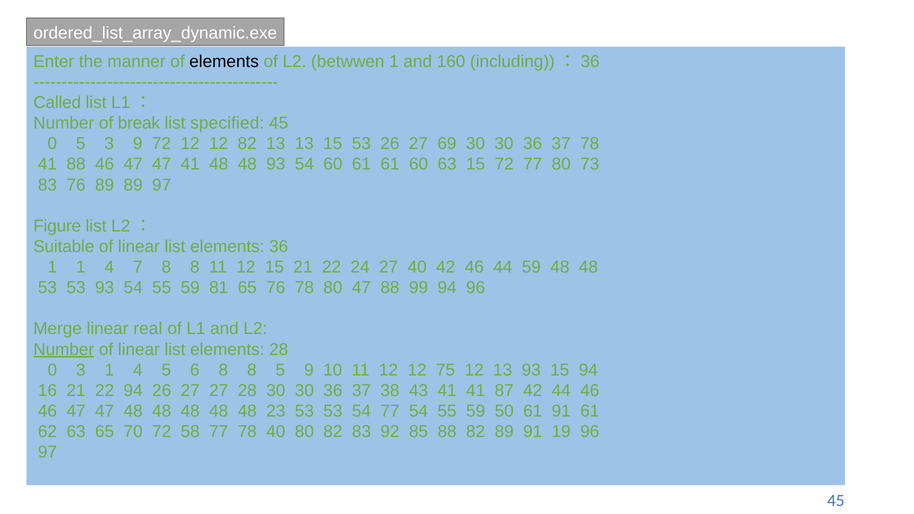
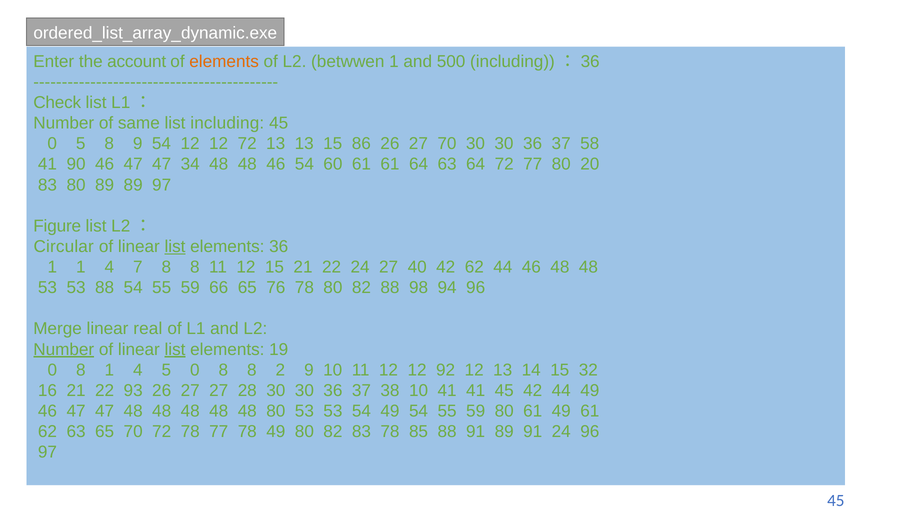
manner: manner -> account
elements at (224, 62) colour: black -> orange
160: 160 -> 500
Called: Called -> Check
break: break -> same
list specified: specified -> including
5 3: 3 -> 8
9 72: 72 -> 54
12 82: 82 -> 72
15 53: 53 -> 86
27 69: 69 -> 70
37 78: 78 -> 58
41 88: 88 -> 90
47 41: 41 -> 34
48 93: 93 -> 46
61 60: 60 -> 64
63 15: 15 -> 64
73: 73 -> 20
83 76: 76 -> 80
Suitable: Suitable -> Circular
list at (175, 247) underline: none -> present
42 46: 46 -> 62
44 59: 59 -> 46
53 93: 93 -> 88
81: 81 -> 66
78 80 47: 47 -> 82
99: 99 -> 98
list at (175, 349) underline: none -> present
elements 28: 28 -> 19
3 at (81, 370): 3 -> 8
5 6: 6 -> 0
8 5: 5 -> 2
75: 75 -> 92
13 93: 93 -> 14
15 94: 94 -> 32
22 94: 94 -> 93
38 43: 43 -> 10
41 87: 87 -> 45
44 46: 46 -> 49
48 23: 23 -> 80
54 77: 77 -> 49
59 50: 50 -> 80
61 91: 91 -> 49
72 58: 58 -> 78
78 40: 40 -> 49
83 92: 92 -> 78
88 82: 82 -> 91
91 19: 19 -> 24
